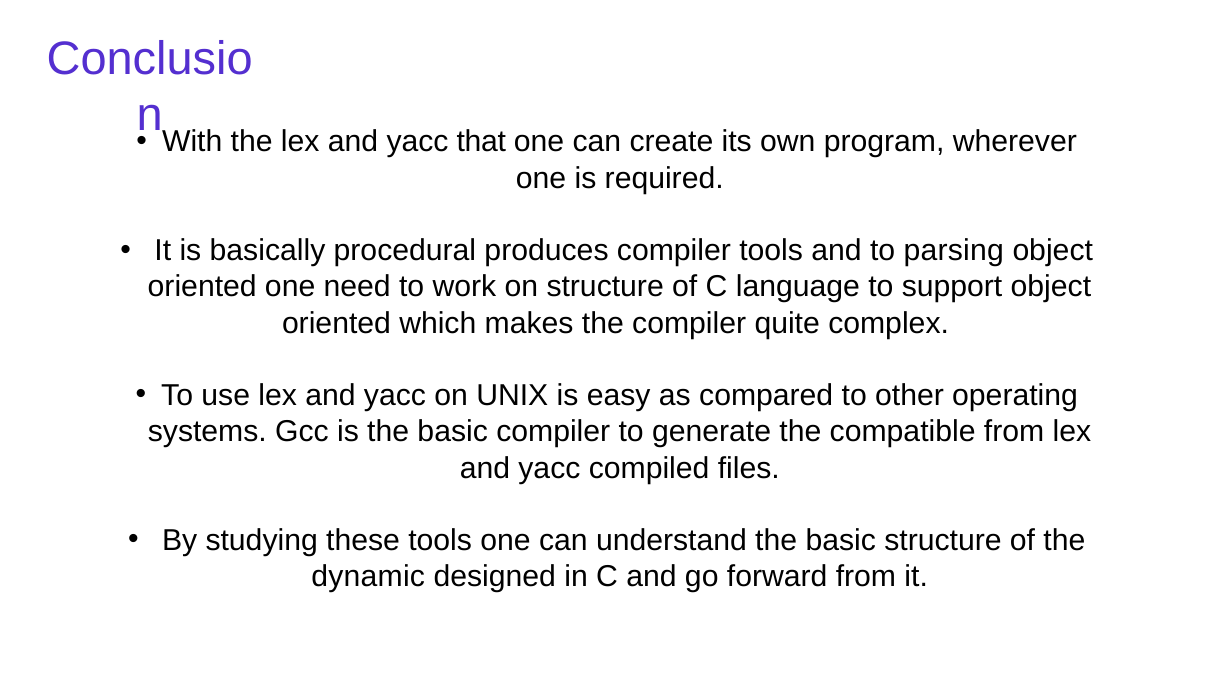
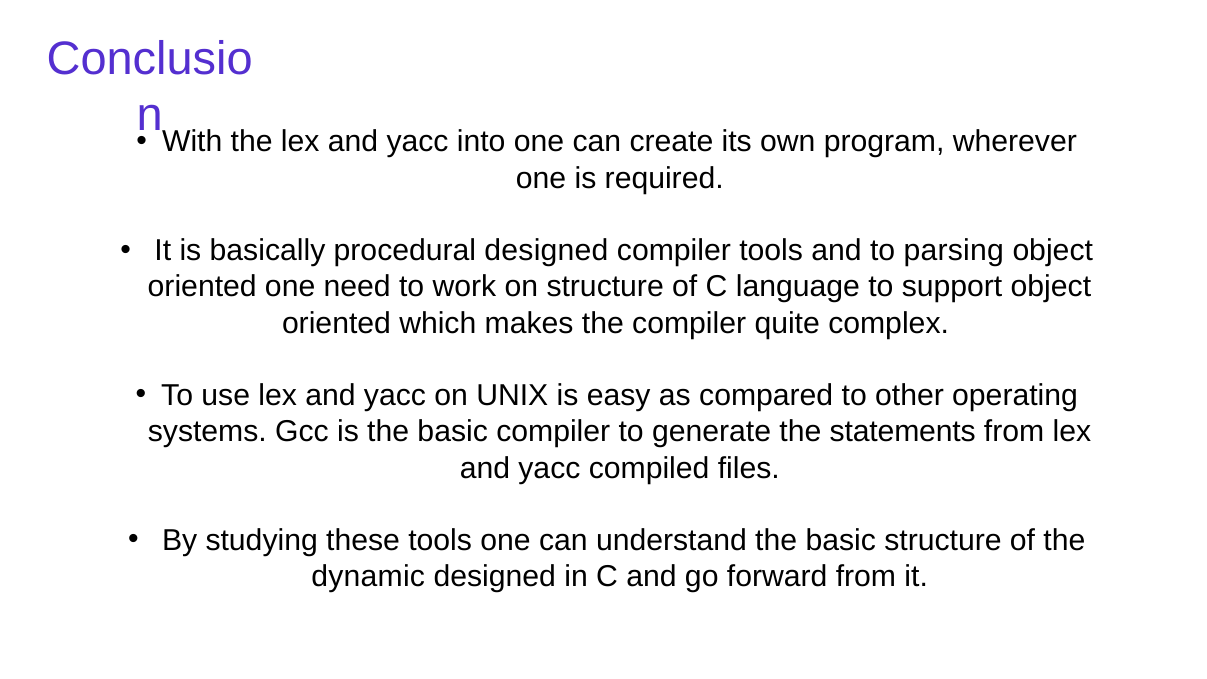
that: that -> into
procedural produces: produces -> designed
compatible: compatible -> statements
